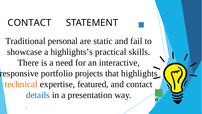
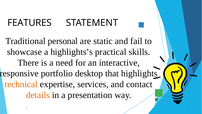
CONTACT at (29, 23): CONTACT -> FEATURES
projects: projects -> desktop
featured: featured -> services
details colour: blue -> orange
